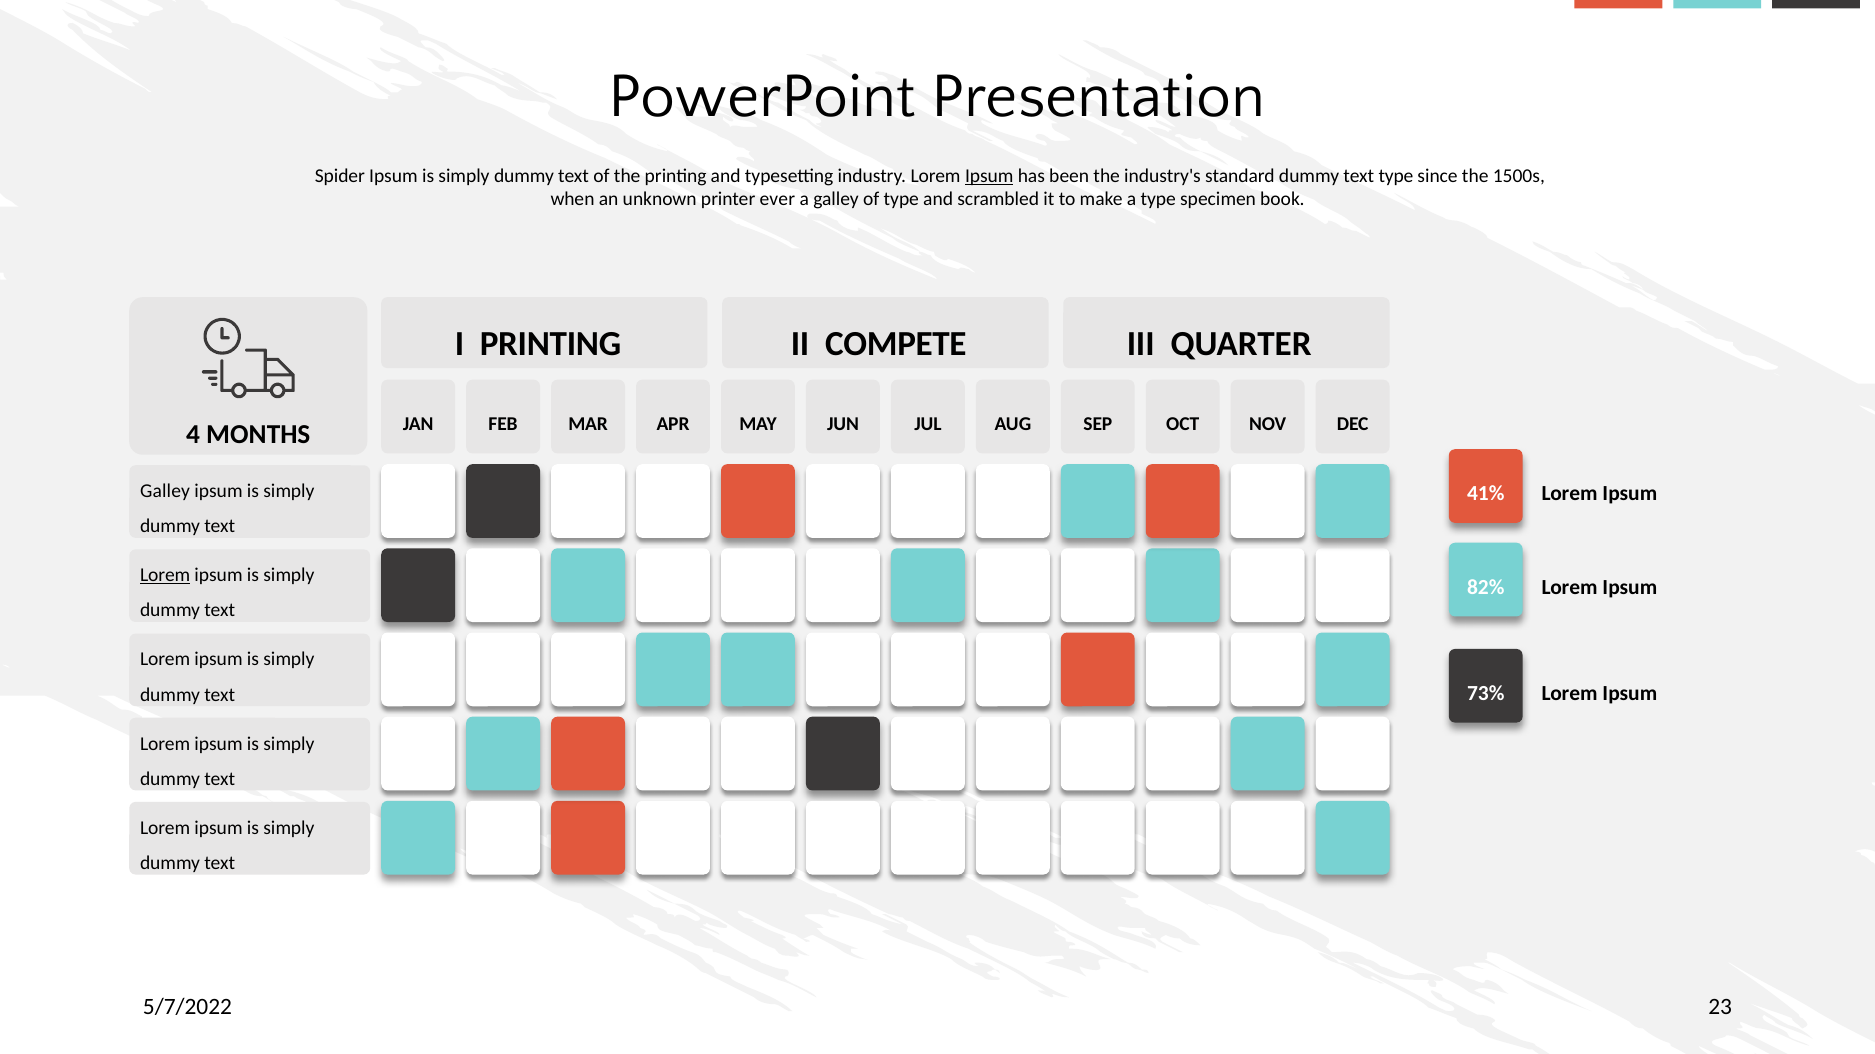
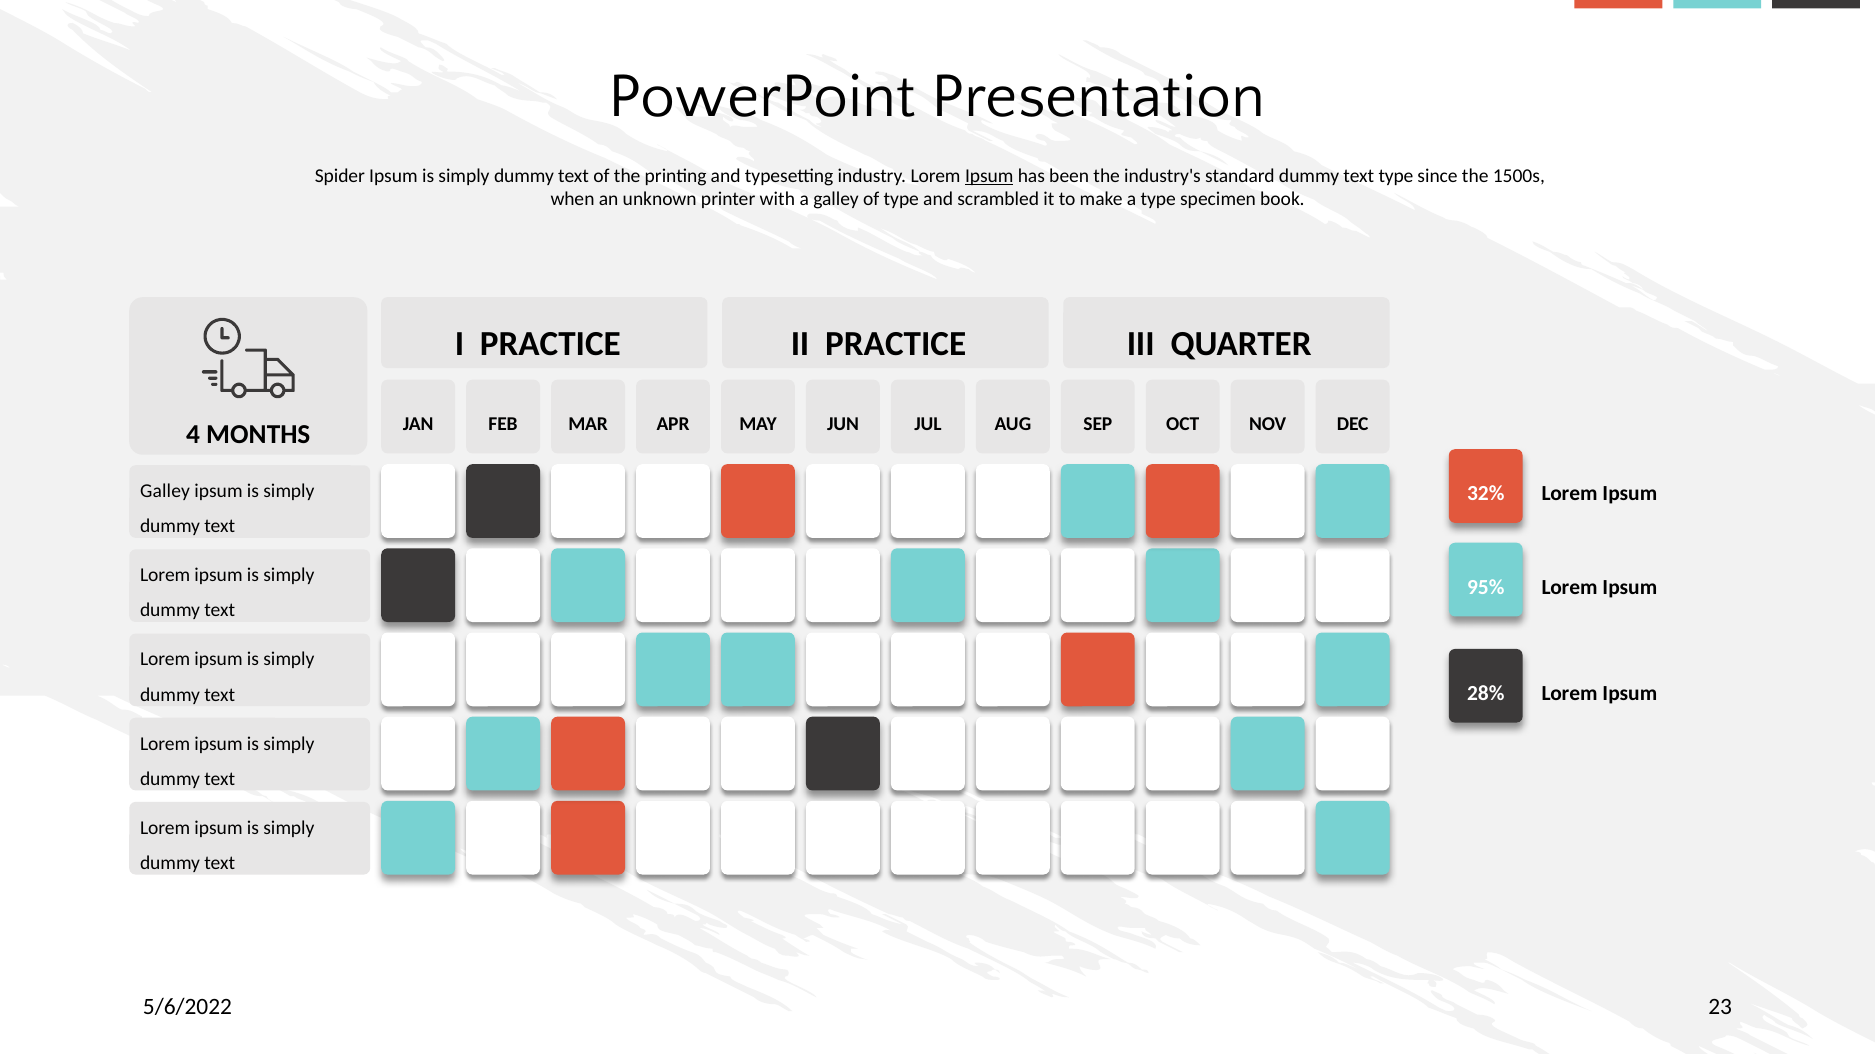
ever: ever -> with
I PRINTING: PRINTING -> PRACTICE
II COMPETE: COMPETE -> PRACTICE
41%: 41% -> 32%
Lorem at (165, 576) underline: present -> none
82%: 82% -> 95%
73%: 73% -> 28%
5/7/2022: 5/7/2022 -> 5/6/2022
